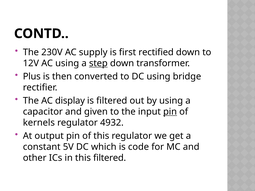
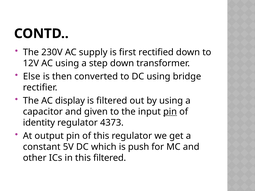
step underline: present -> none
Plus: Plus -> Else
kernels: kernels -> identity
4932: 4932 -> 4373
code: code -> push
